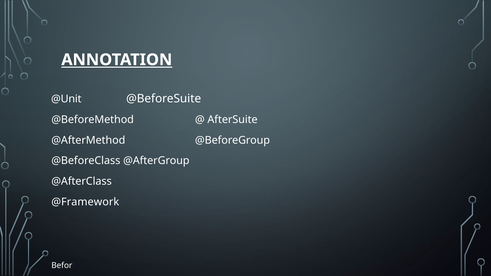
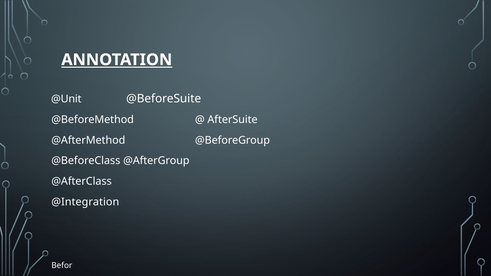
@Framework: @Framework -> @Integration
